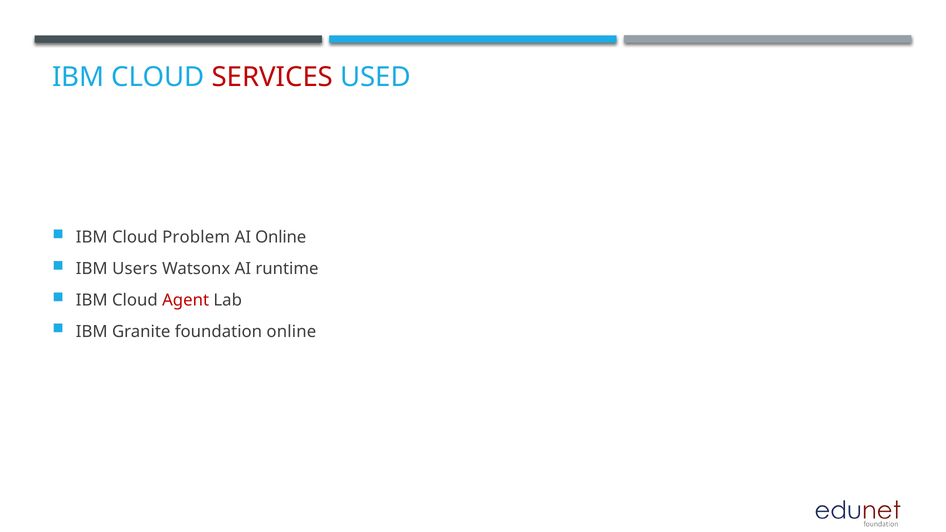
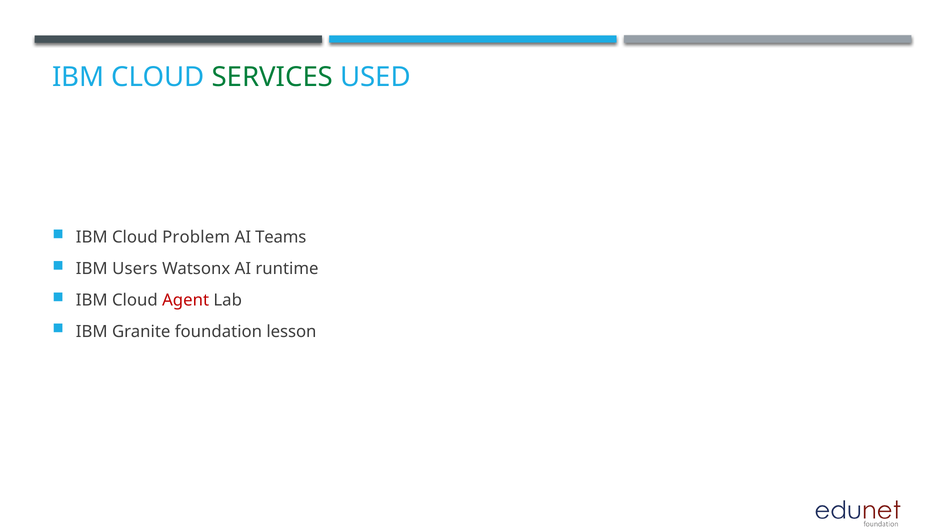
SERVICES colour: red -> green
AI Online: Online -> Teams
foundation online: online -> lesson
